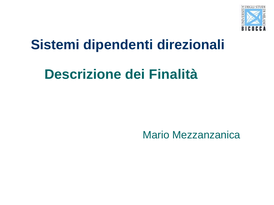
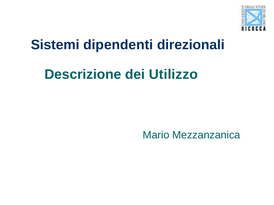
Finalità: Finalità -> Utilizzo
